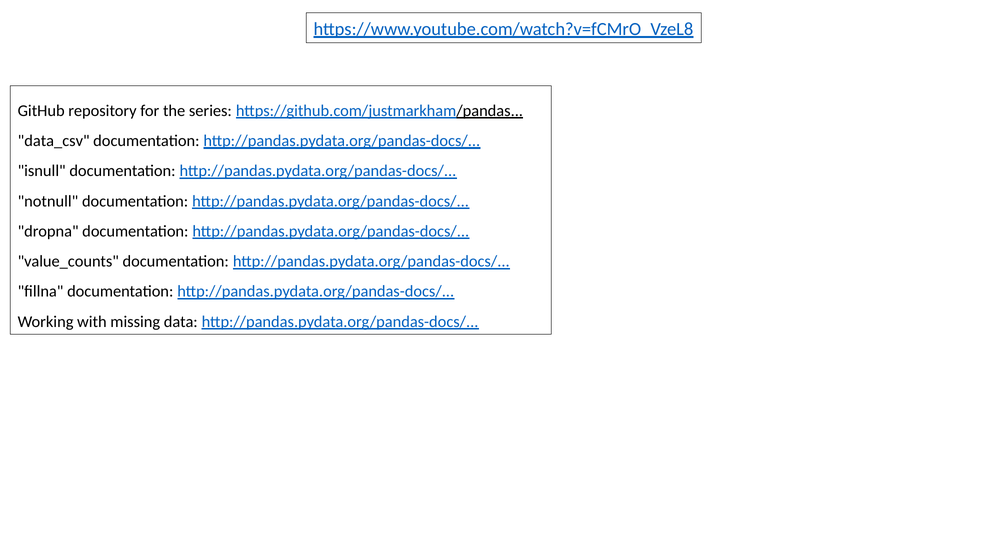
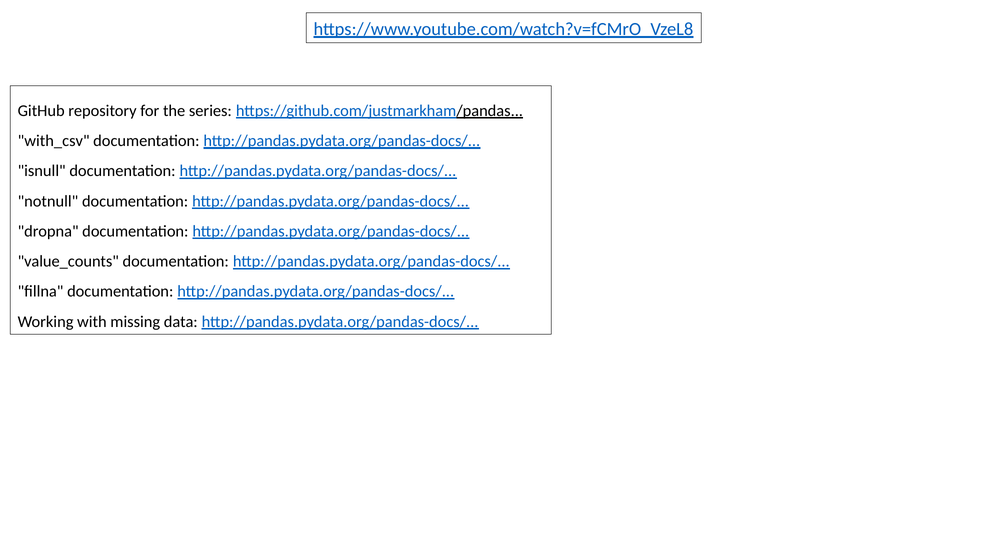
data_csv: data_csv -> with_csv
